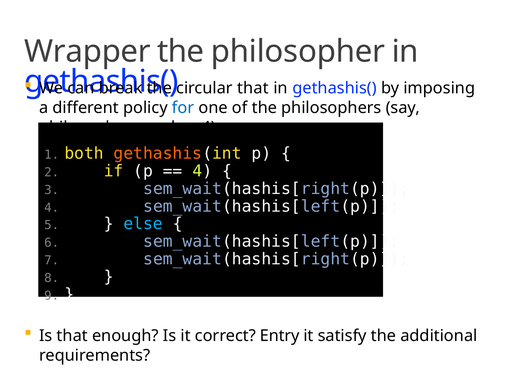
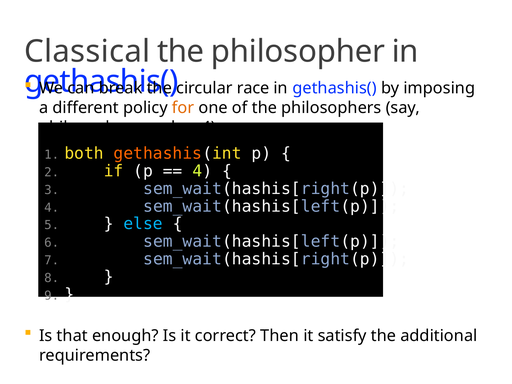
Wrapper: Wrapper -> Classical
circular that: that -> race
for colour: blue -> orange
Entry: Entry -> Then
